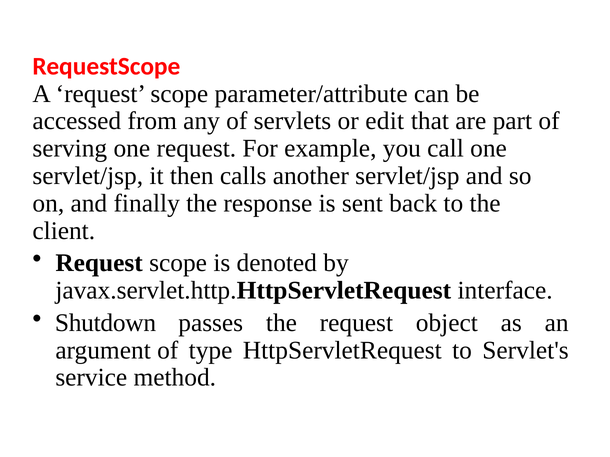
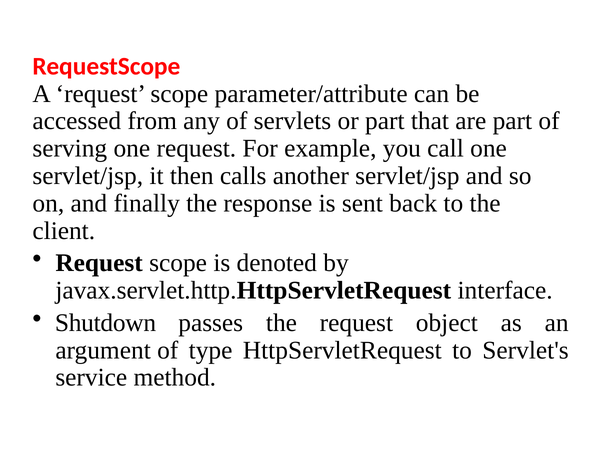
or edit: edit -> part
